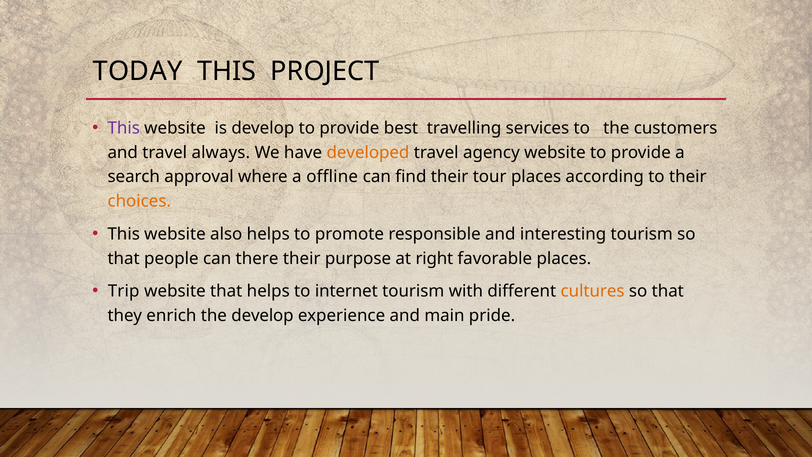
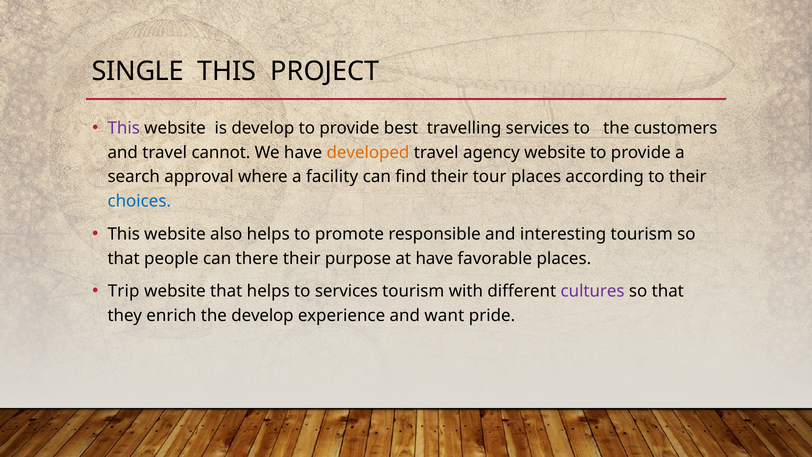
TODAY: TODAY -> SINGLE
always: always -> cannot
offline: offline -> facility
choices colour: orange -> blue
at right: right -> have
to internet: internet -> services
cultures colour: orange -> purple
main: main -> want
